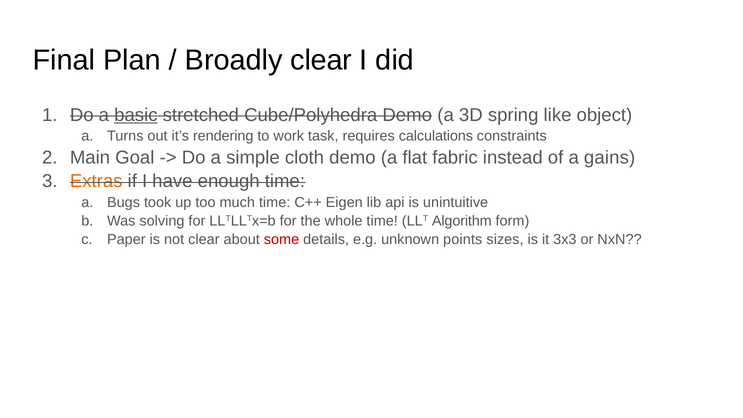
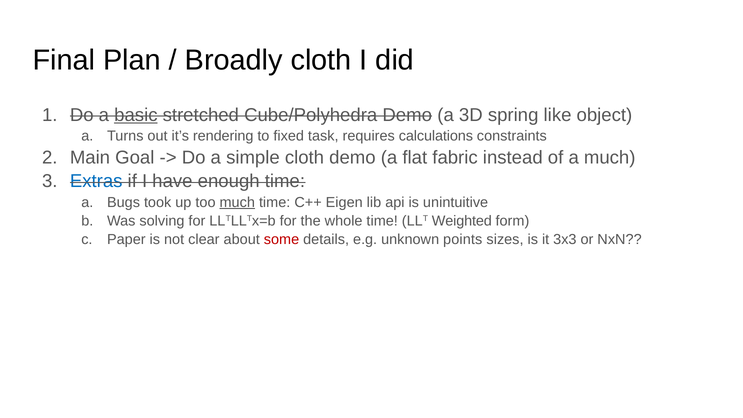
Broadly clear: clear -> cloth
work: work -> fixed
a gains: gains -> much
Extras colour: orange -> blue
much at (237, 202) underline: none -> present
Algorithm: Algorithm -> Weighted
